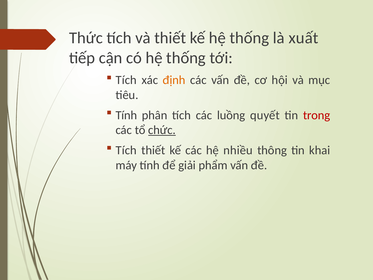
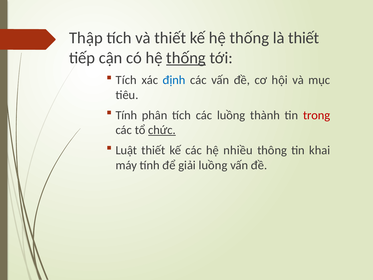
Thức: Thức -> Thập
là xuất: xuất -> thiết
thống at (186, 58) underline: none -> present
định colour: orange -> blue
quyết: quyết -> thành
Tích at (126, 150): Tích -> Luật
giải phẩm: phẩm -> luồng
